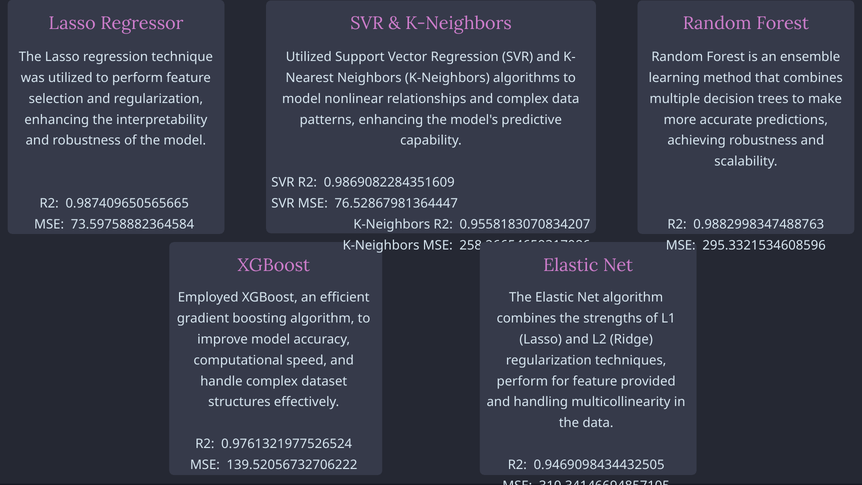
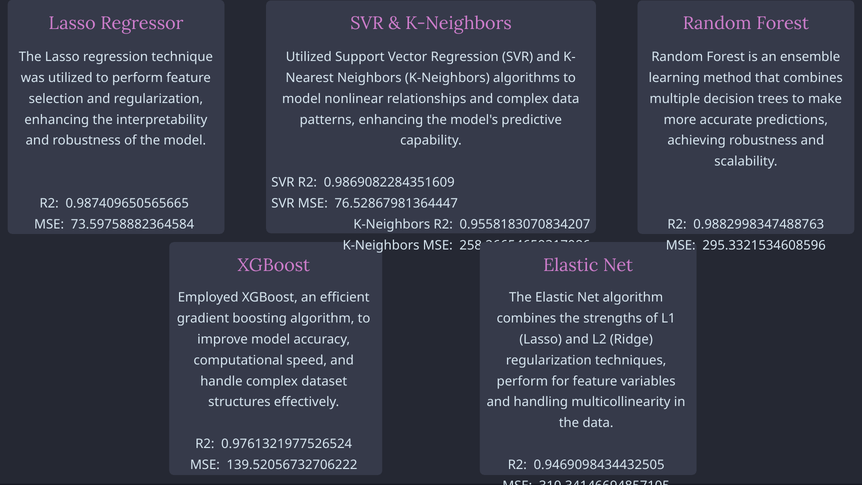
provided: provided -> variables
